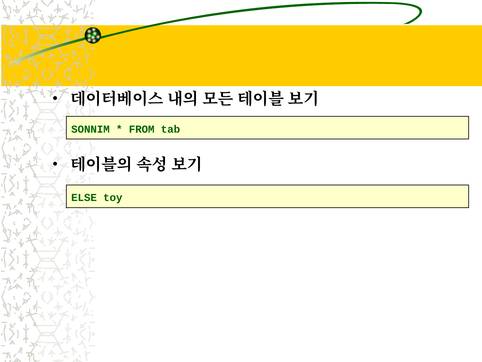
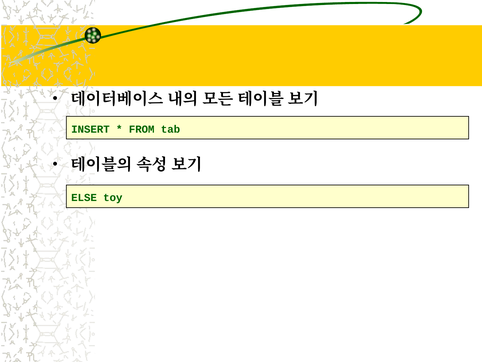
SONNIM: SONNIM -> INSERT
